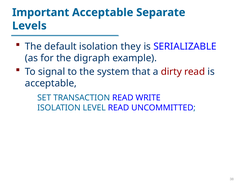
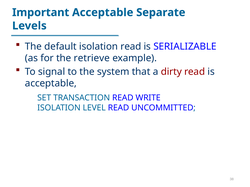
isolation they: they -> read
digraph: digraph -> retrieve
